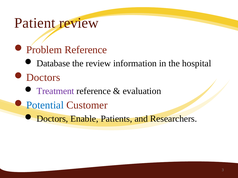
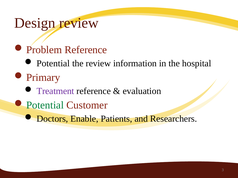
Patient: Patient -> Design
Database at (53, 64): Database -> Potential
Doctors at (43, 78): Doctors -> Primary
Potential at (45, 105) colour: blue -> green
